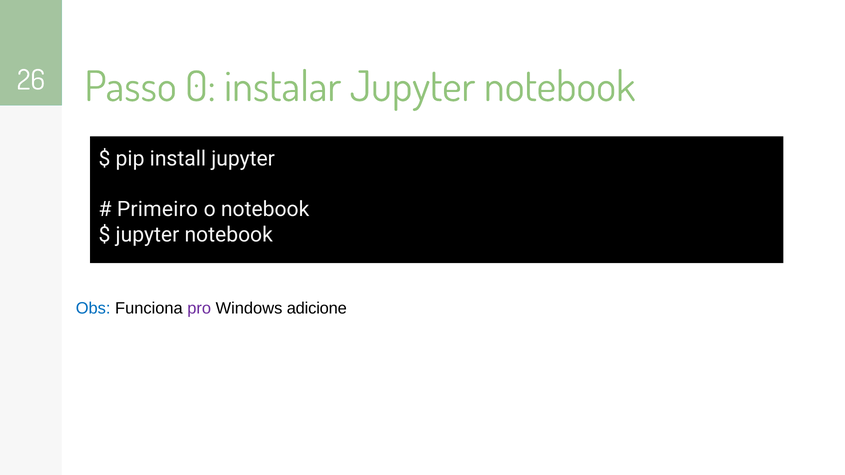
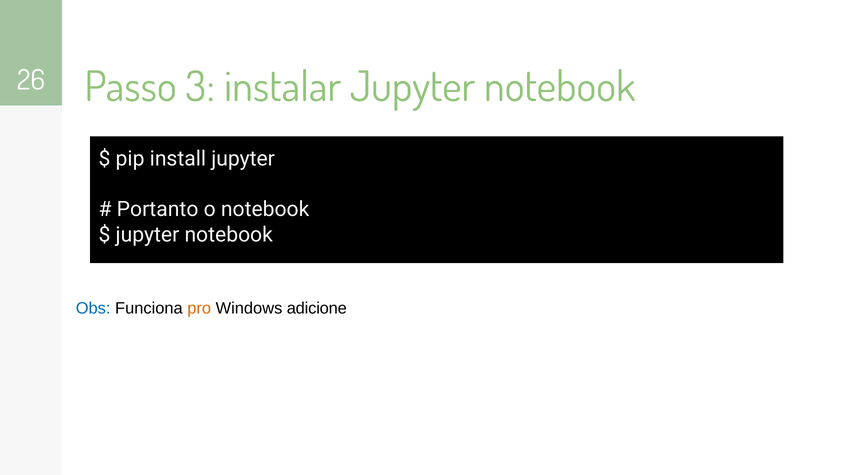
0: 0 -> 3
Primeiro: Primeiro -> Portanto
pro colour: purple -> orange
